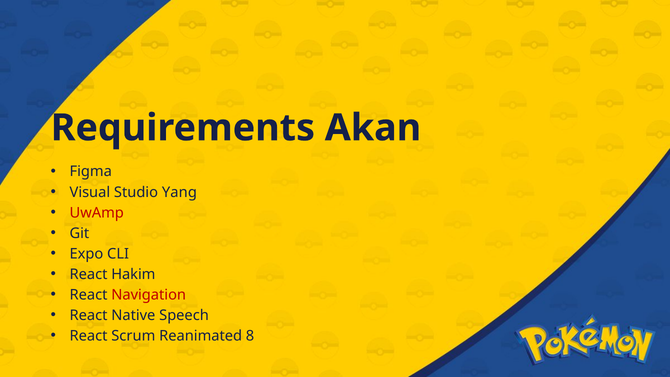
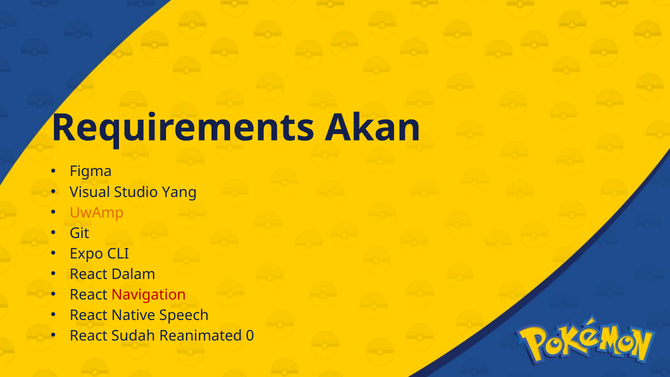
UwAmp colour: red -> orange
Hakim: Hakim -> Dalam
Scrum: Scrum -> Sudah
8: 8 -> 0
